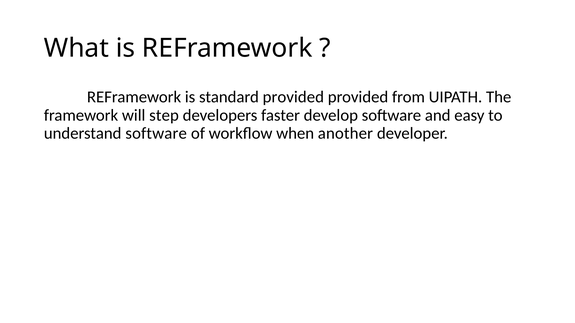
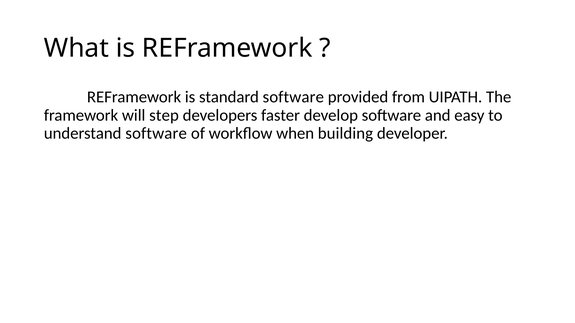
standard provided: provided -> software
another: another -> building
